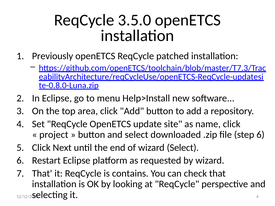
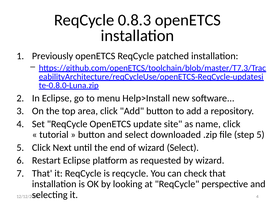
3.5.0: 3.5.0 -> 0.8.3
project: project -> tutorial
step 6: 6 -> 5
is contains: contains -> reqcycle
